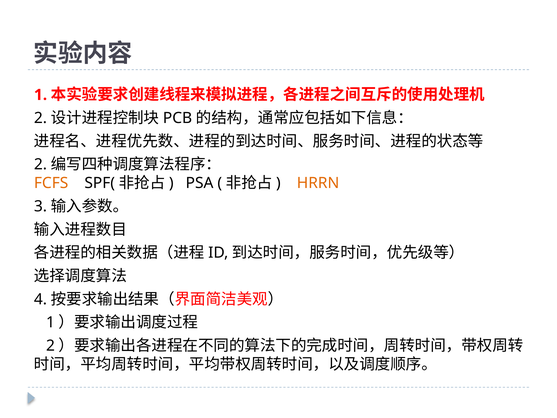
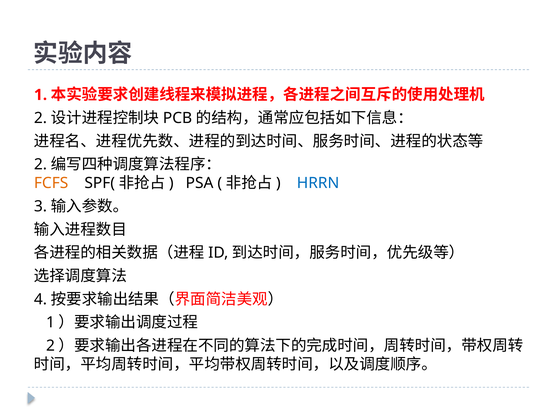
HRRN colour: orange -> blue
